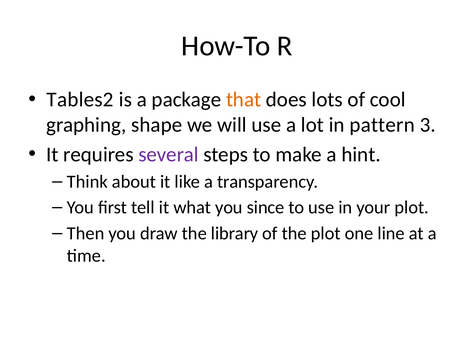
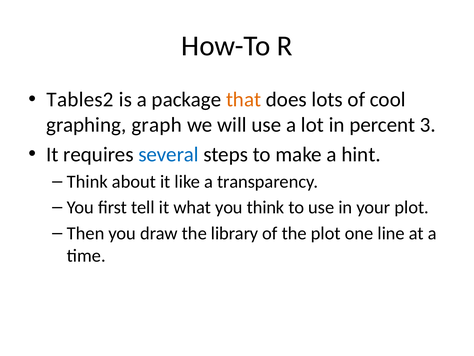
shape: shape -> graph
pattern: pattern -> percent
several colour: purple -> blue
you since: since -> think
